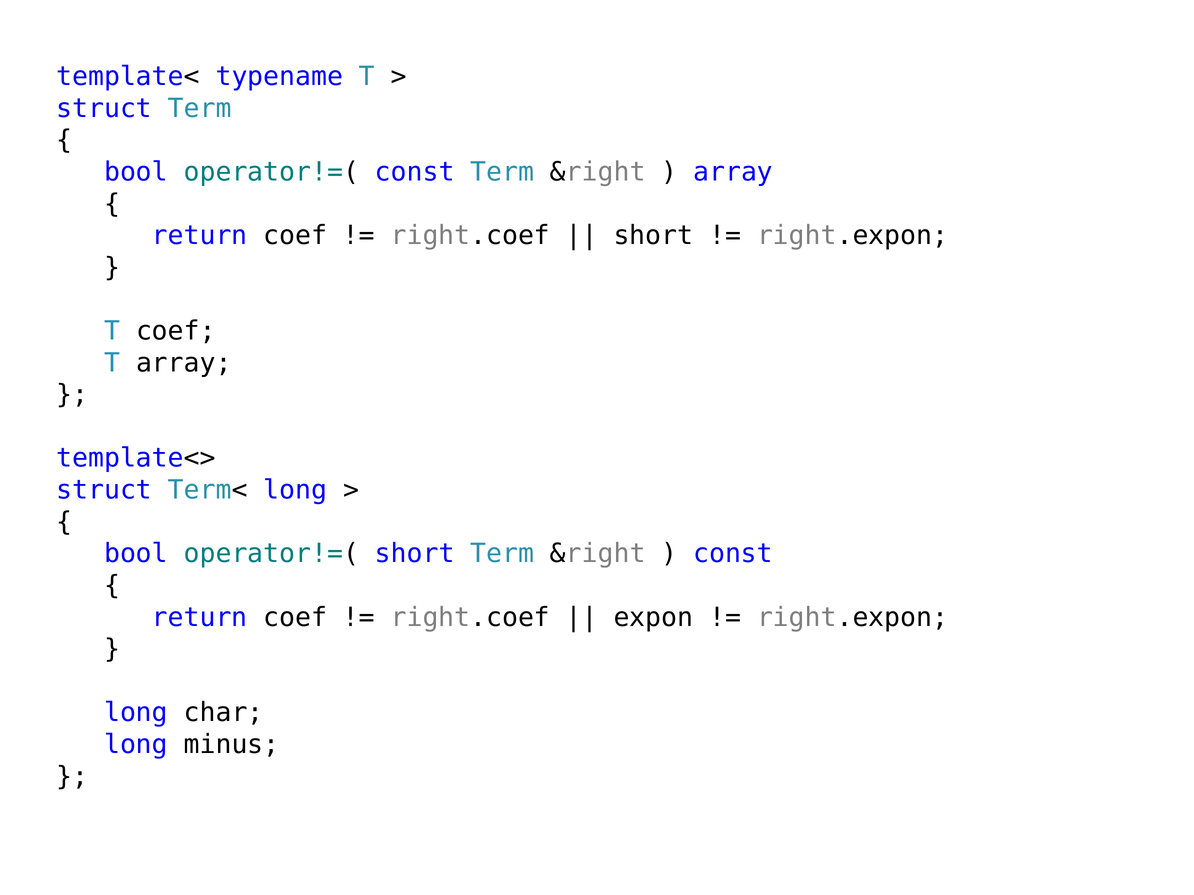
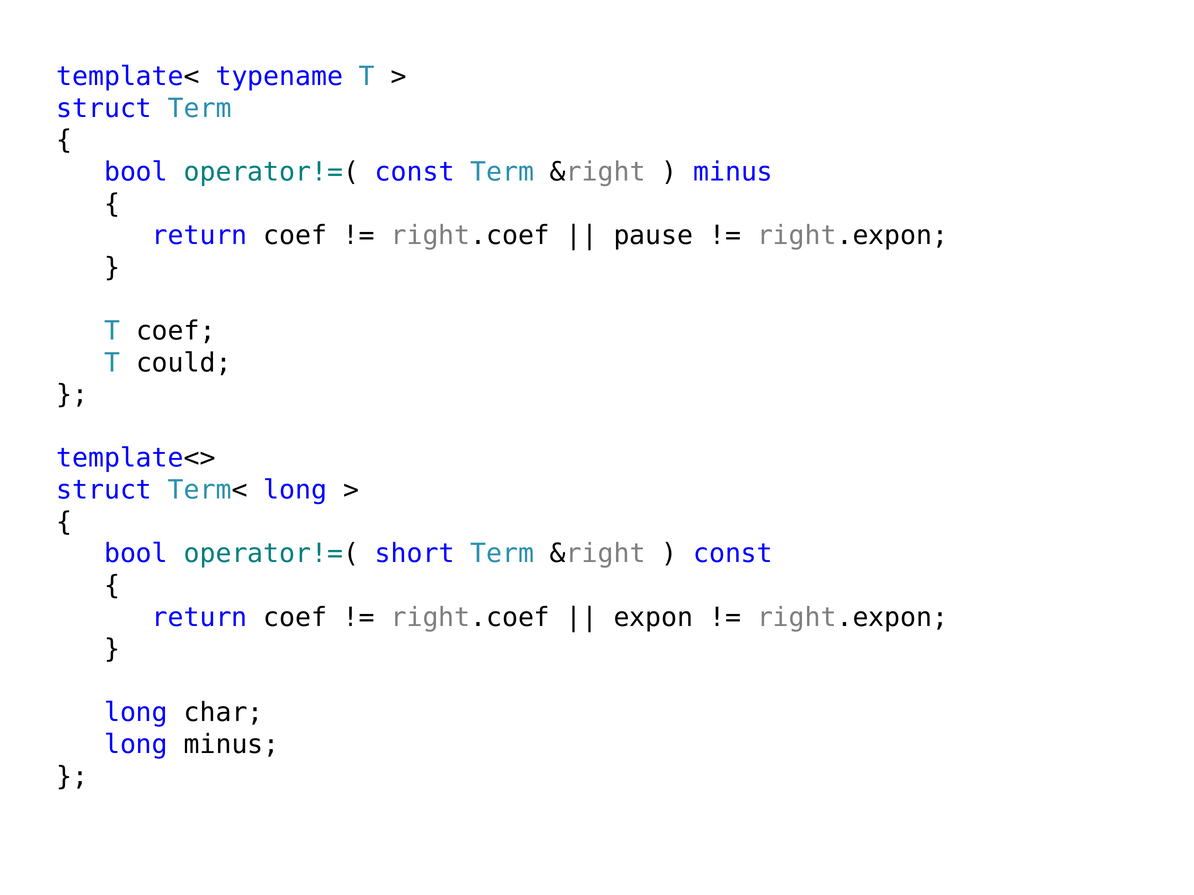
array at (733, 172): array -> minus
short at (653, 236): short -> pause
T array: array -> could
